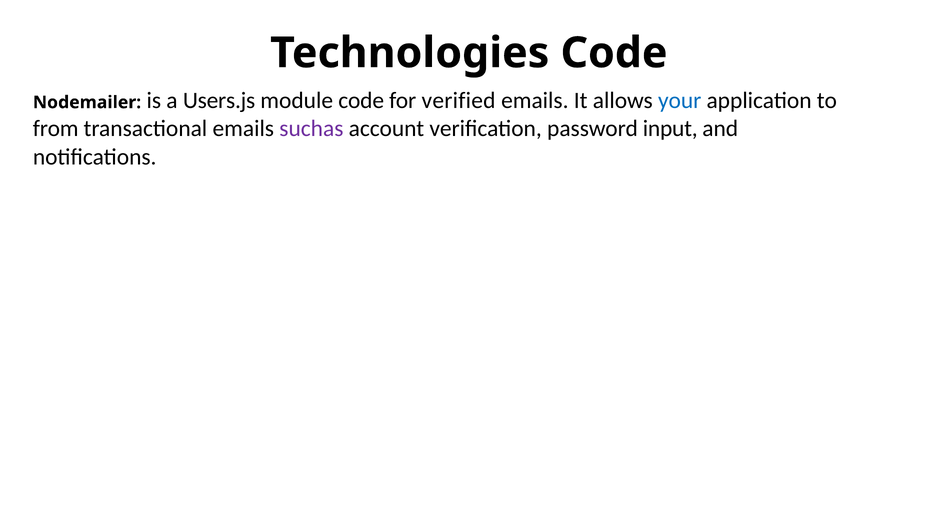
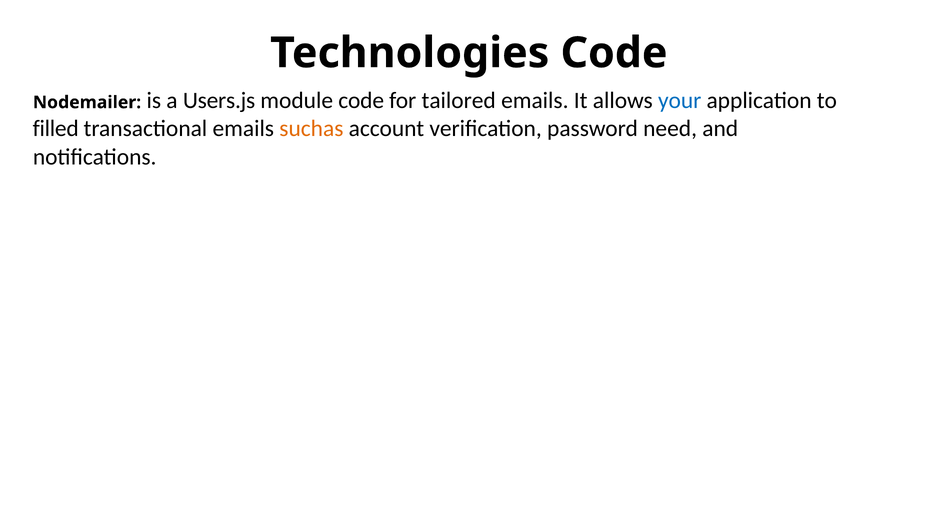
verified: verified -> tailored
from: from -> filled
suchas colour: purple -> orange
input: input -> need
